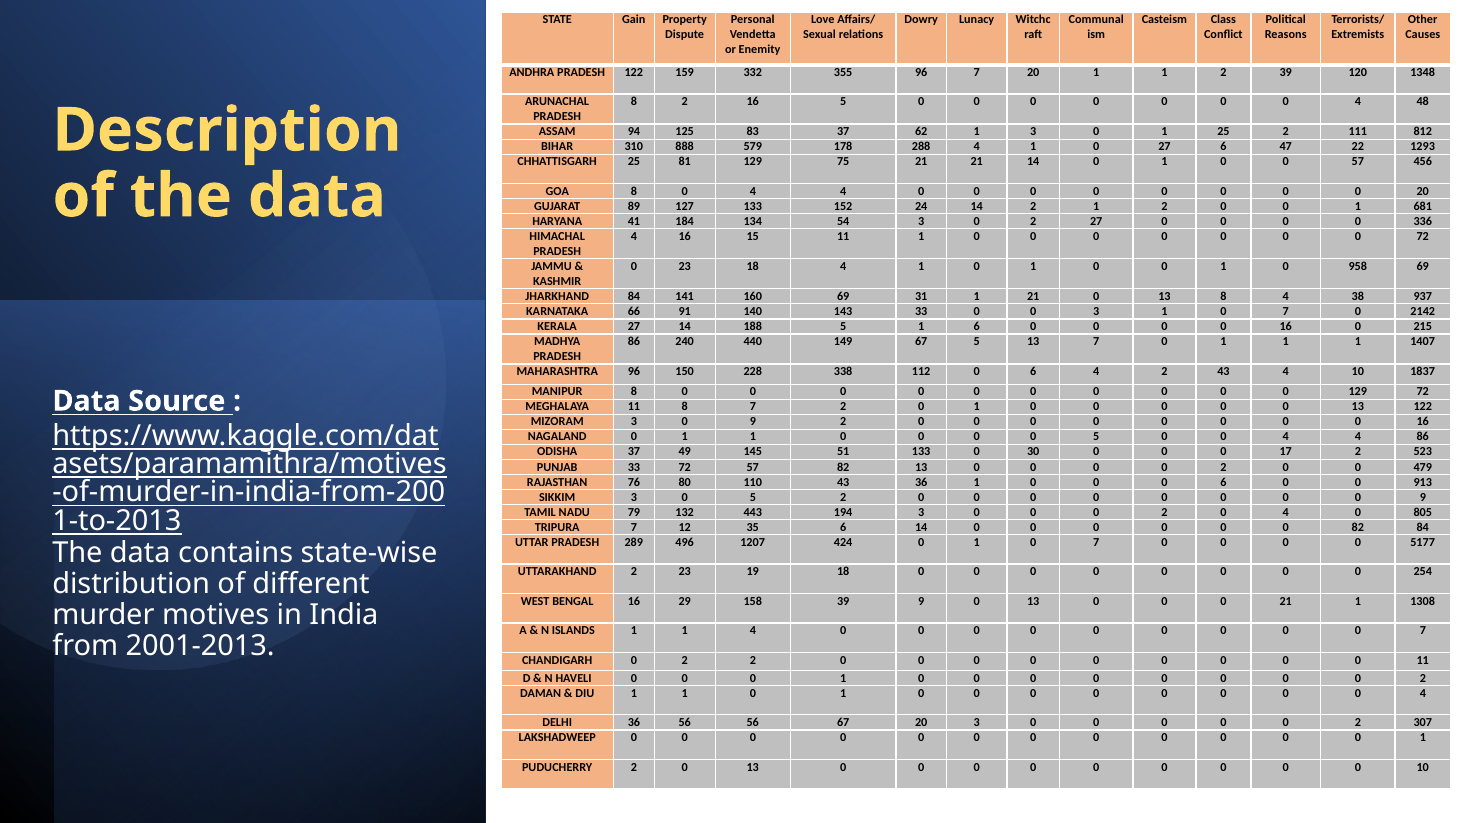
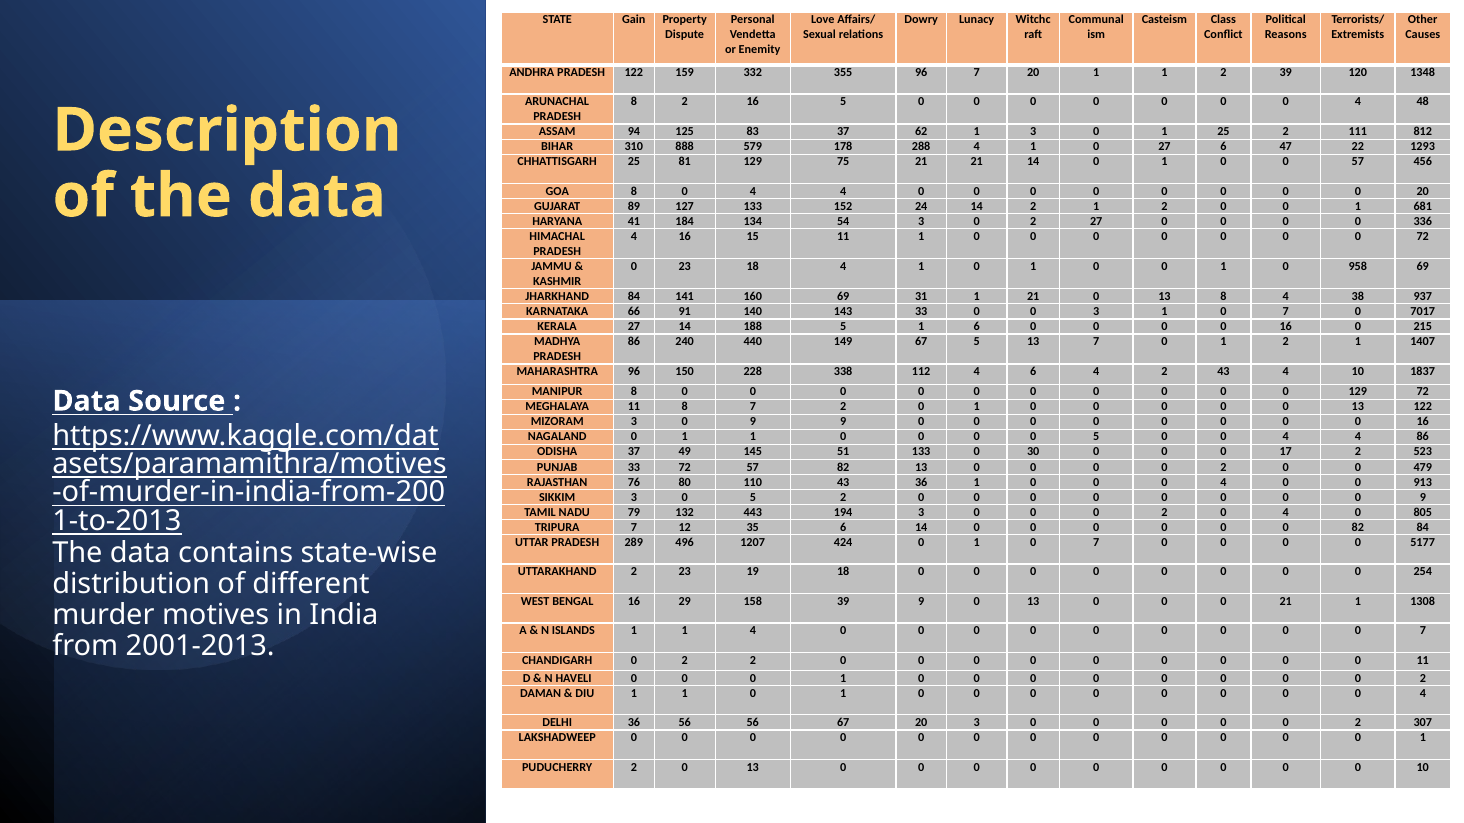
2142: 2142 -> 7017
7 0 1 1: 1 -> 2
112 0: 0 -> 4
9 2: 2 -> 9
6 at (1223, 482): 6 -> 4
